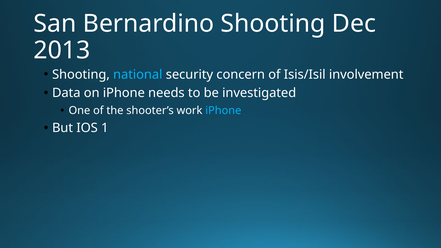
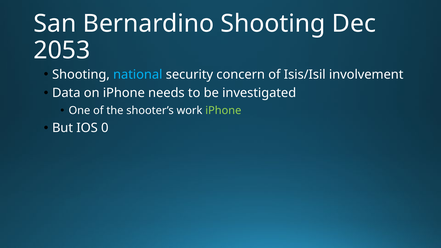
2013: 2013 -> 2053
iPhone at (223, 111) colour: light blue -> light green
1: 1 -> 0
